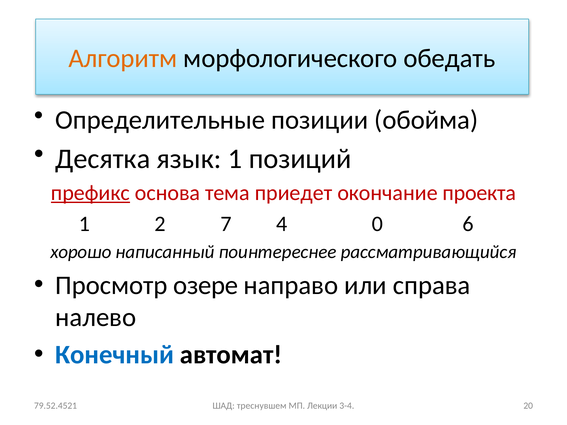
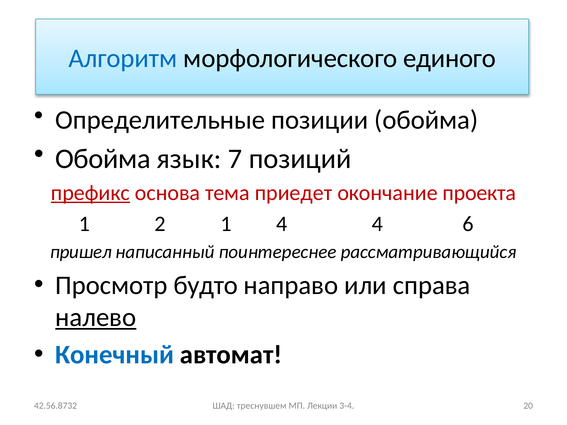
Алгоритм colour: orange -> blue
обедать: обедать -> единого
Десятка at (103, 159): Десятка -> Обойма
язык 1: 1 -> 7
2 7: 7 -> 1
4 0: 0 -> 4
хорошо: хорошо -> пришел
озере: озере -> будто
налево underline: none -> present
79.52.4521: 79.52.4521 -> 42.56.8732
